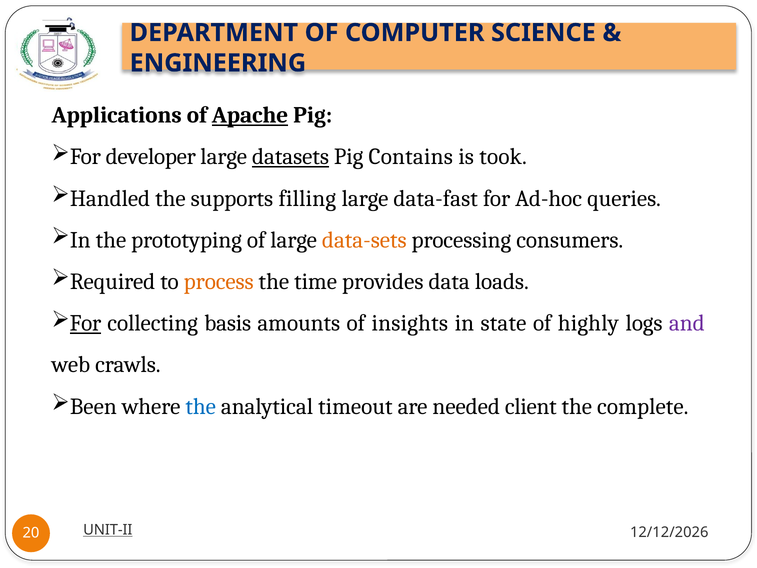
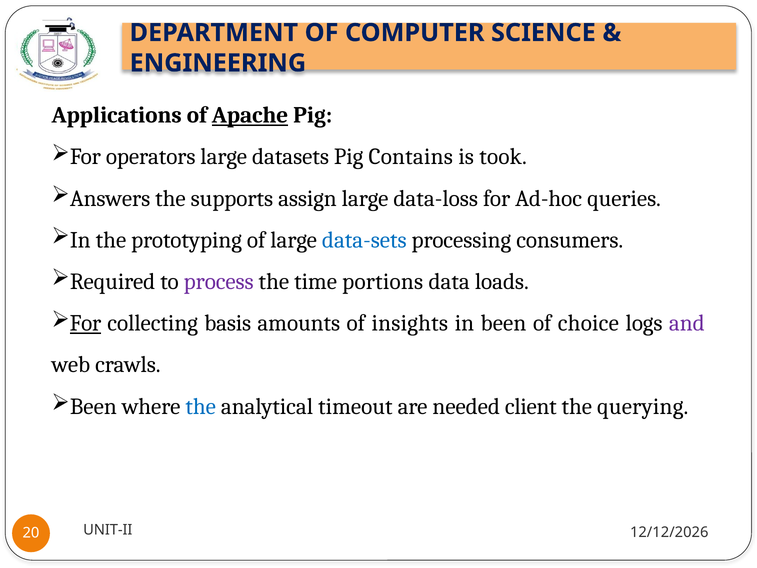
developer: developer -> operators
datasets underline: present -> none
Handled: Handled -> Answers
filling: filling -> assign
data-fast: data-fast -> data-loss
data-sets colour: orange -> blue
process colour: orange -> purple
provides: provides -> portions
in state: state -> been
highly: highly -> choice
complete: complete -> querying
UNIT-II underline: present -> none
